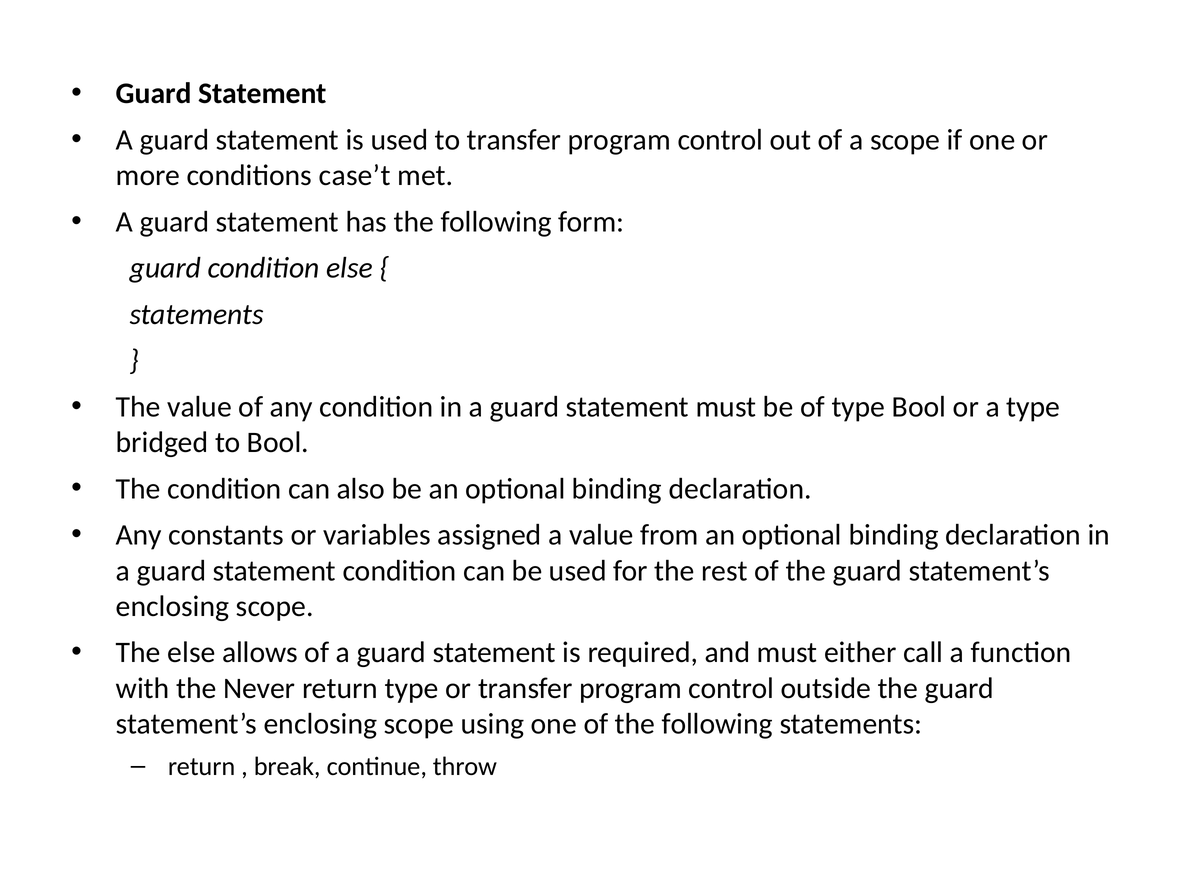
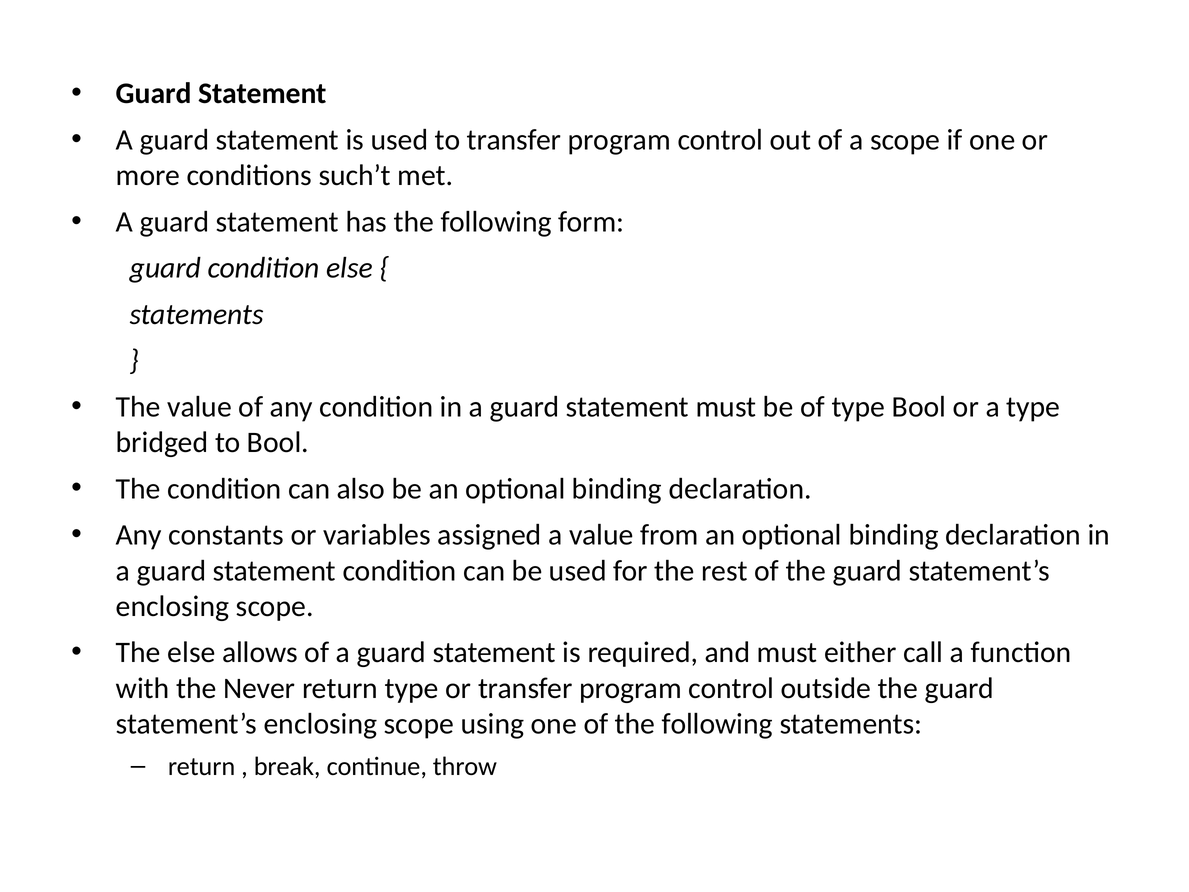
case’t: case’t -> such’t
